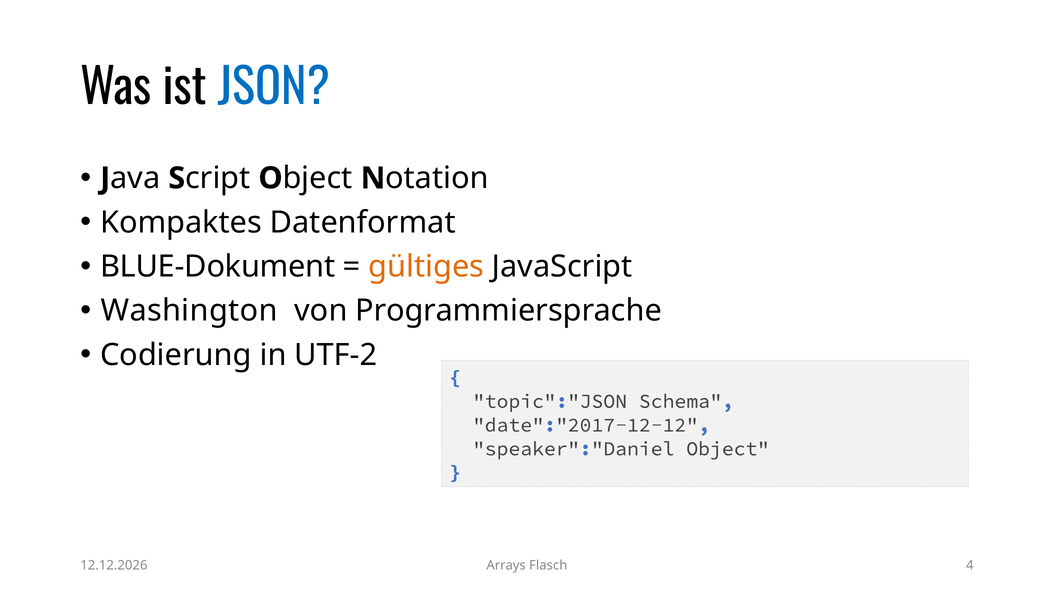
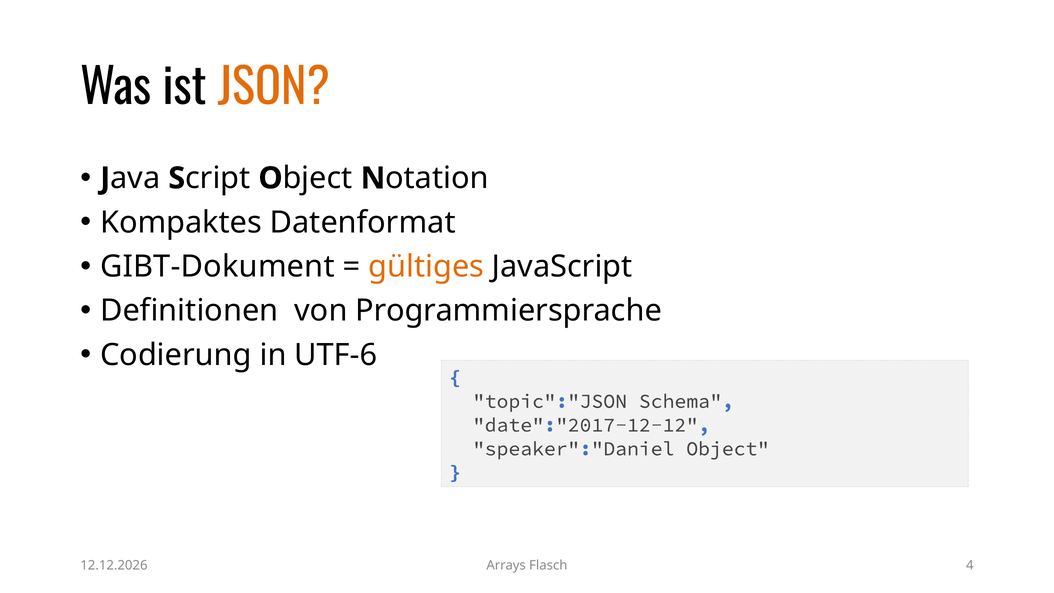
JSON colour: blue -> orange
BLUE-Dokument: BLUE-Dokument -> GIBT-Dokument
Washington: Washington -> Definitionen
UTF-2: UTF-2 -> UTF-6
